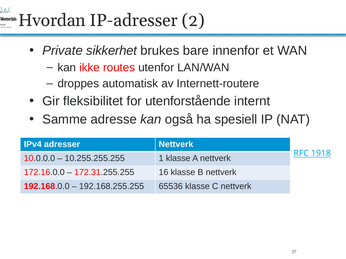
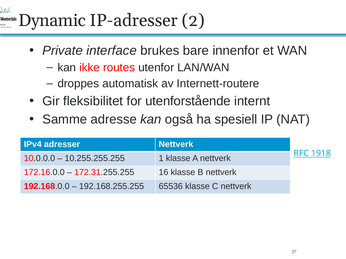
Hvordan: Hvordan -> Dynamic
sikkerhet: sikkerhet -> interface
